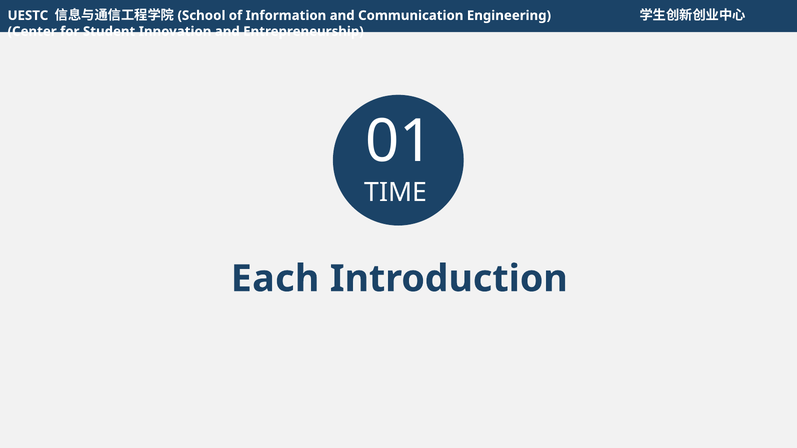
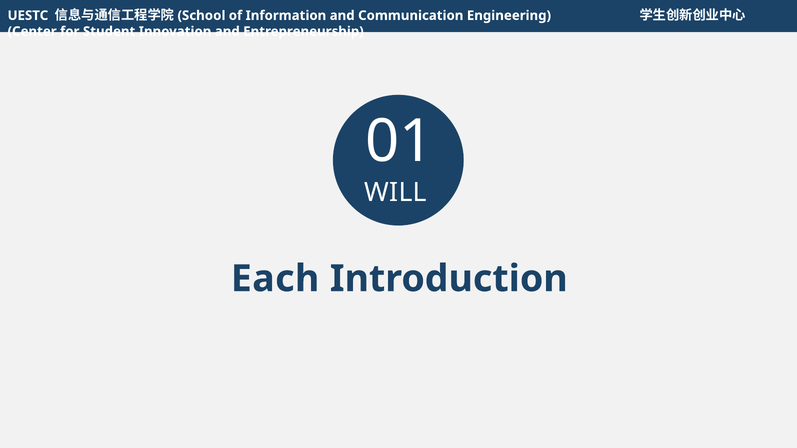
TIME: TIME -> WILL
